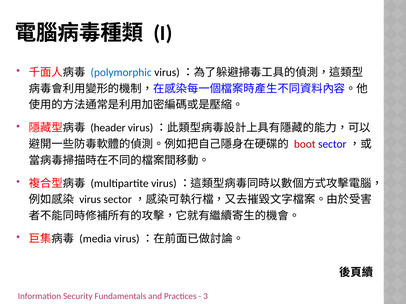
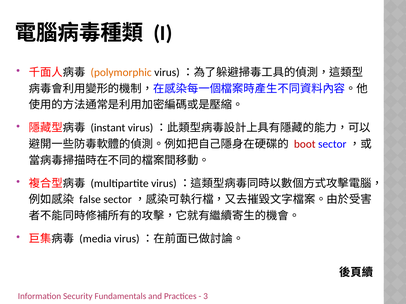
polymorphic colour: blue -> orange
header: header -> instant
virus: virus -> false
